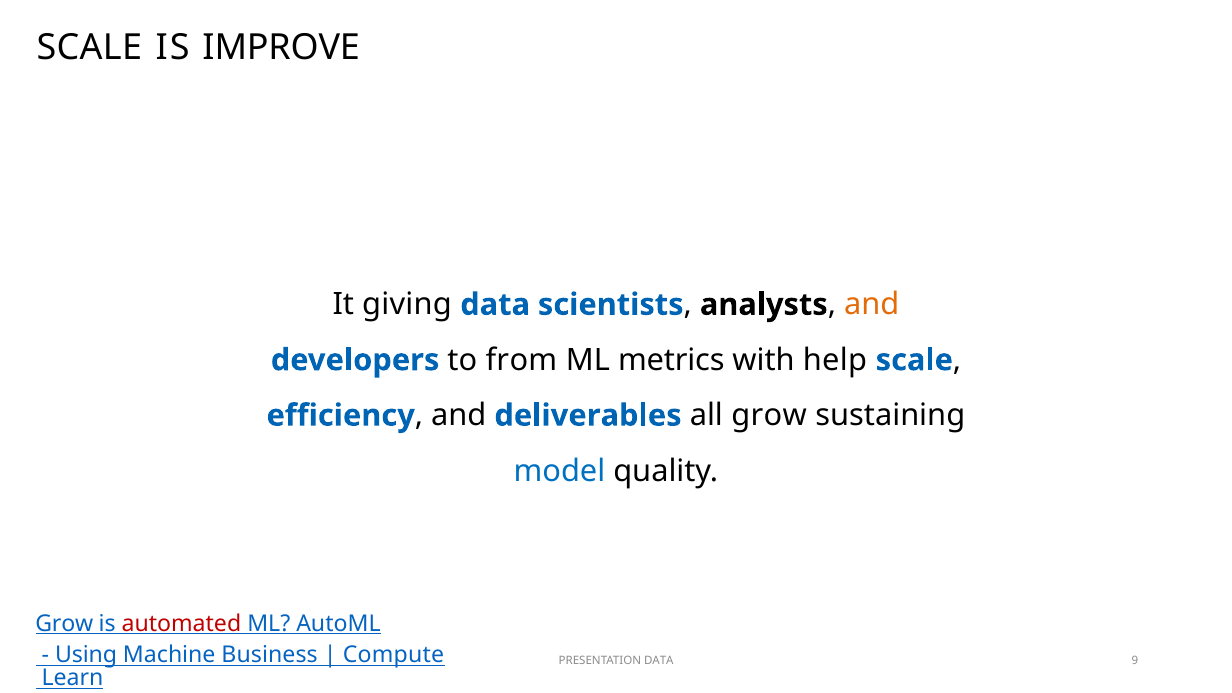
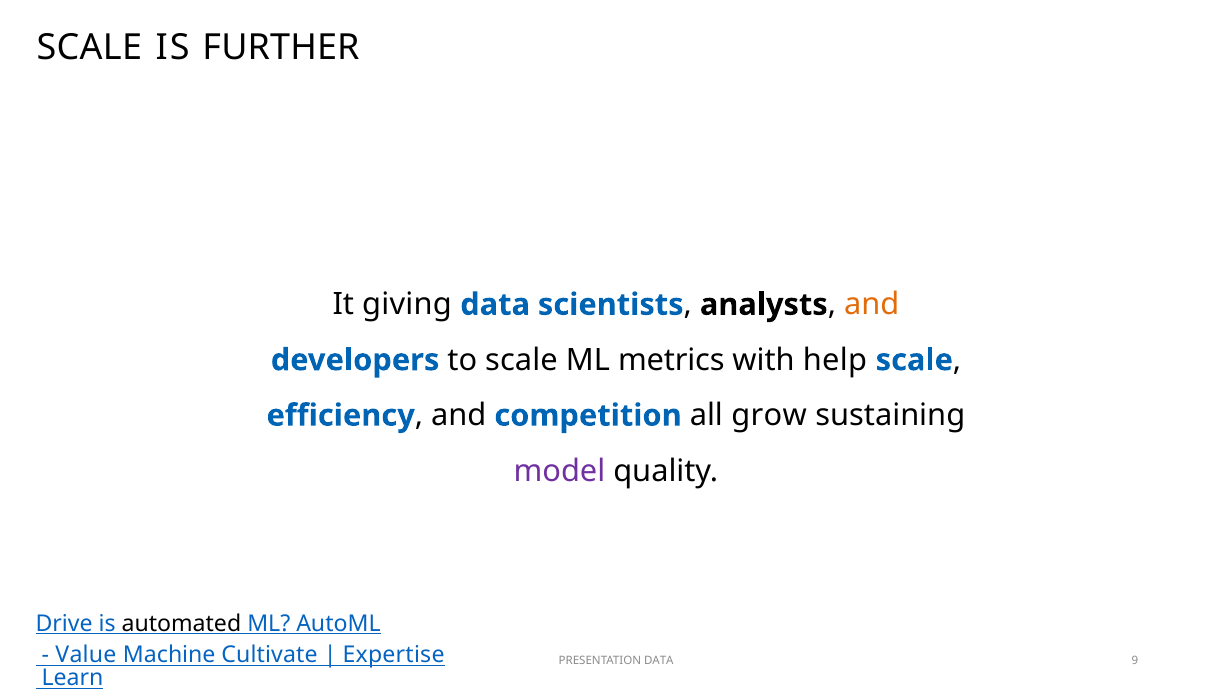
IMPROVE: IMPROVE -> FURTHER
to from: from -> scale
deliverables: deliverables -> competition
model colour: blue -> purple
Grow at (64, 623): Grow -> Drive
automated colour: red -> black
Using: Using -> Value
Business: Business -> Cultivate
Compute: Compute -> Expertise
